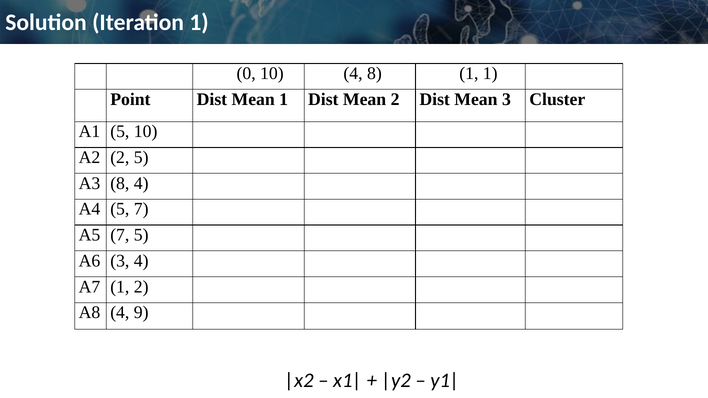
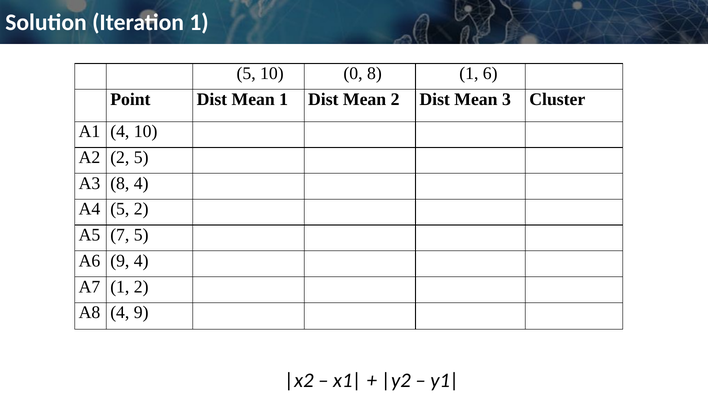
0 at (246, 73): 0 -> 5
10 4: 4 -> 0
1 1: 1 -> 6
A1 5: 5 -> 4
5 7: 7 -> 2
A6 3: 3 -> 9
